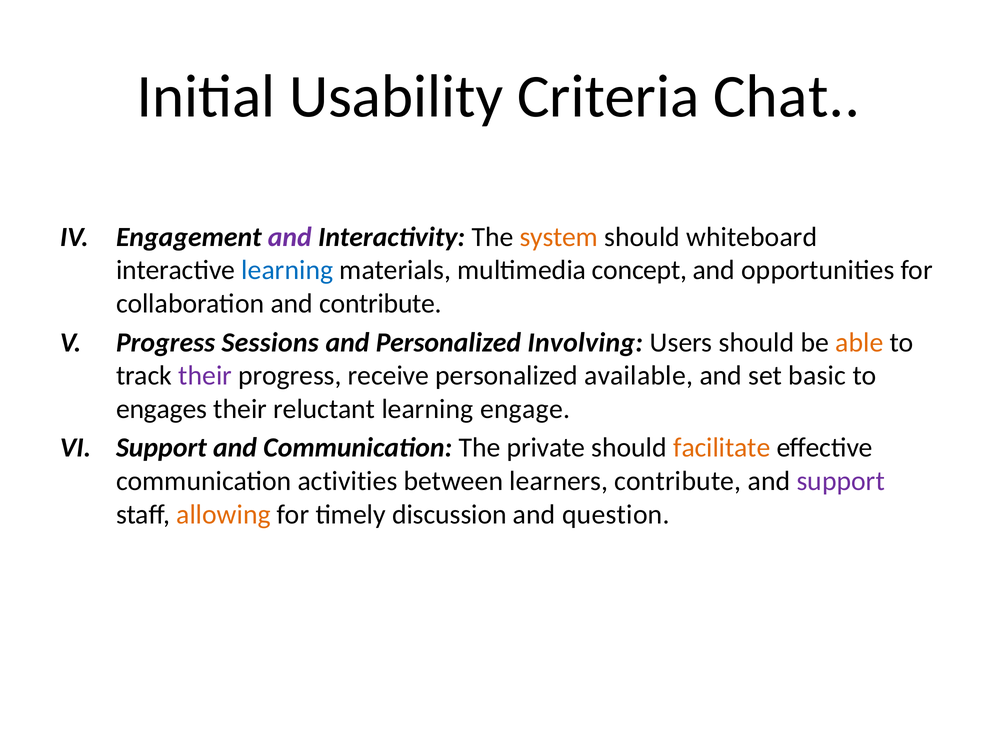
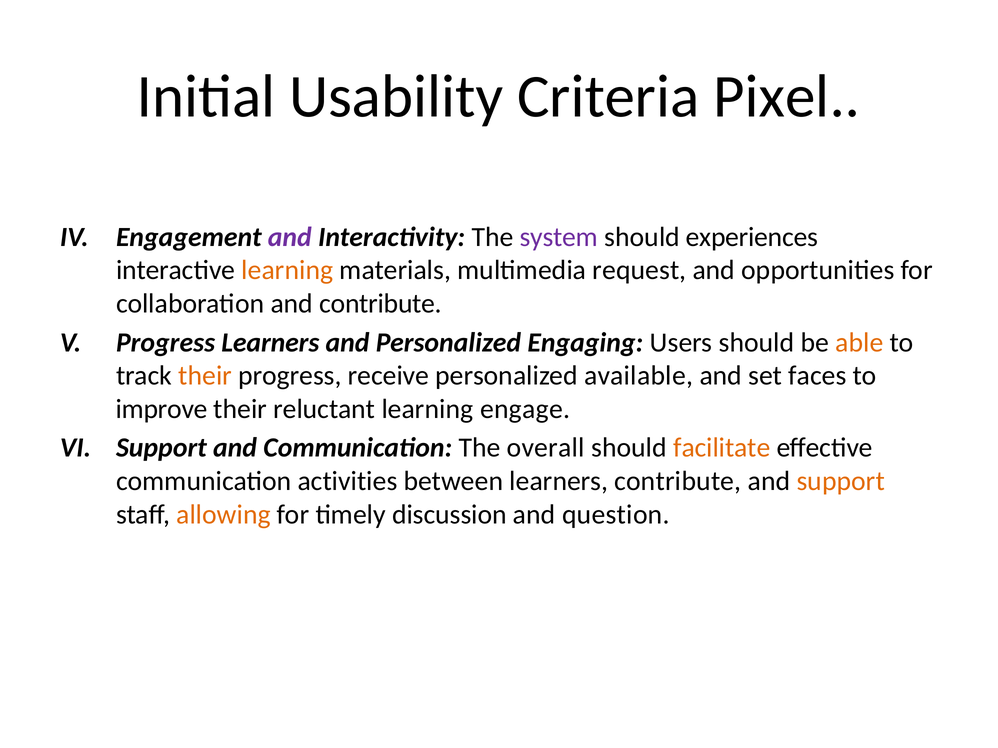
Chat: Chat -> Pixel
system colour: orange -> purple
whiteboard: whiteboard -> experiences
learning at (287, 270) colour: blue -> orange
concept: concept -> request
Progress Sessions: Sessions -> Learners
Involving: Involving -> Engaging
their at (205, 376) colour: purple -> orange
basic: basic -> faces
engages: engages -> improve
private: private -> overall
support at (841, 481) colour: purple -> orange
